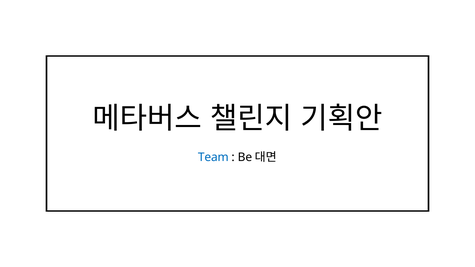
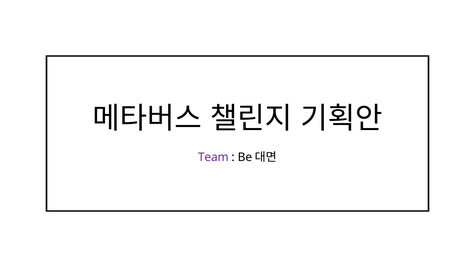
Team colour: blue -> purple
